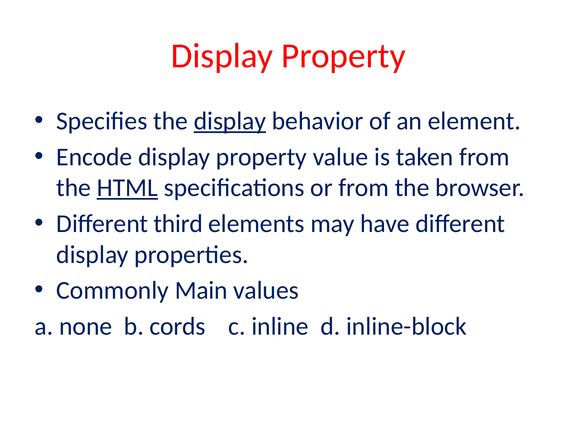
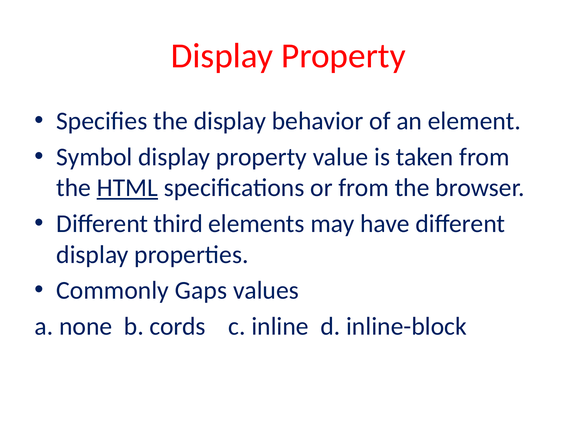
display at (230, 121) underline: present -> none
Encode: Encode -> Symbol
Main: Main -> Gaps
